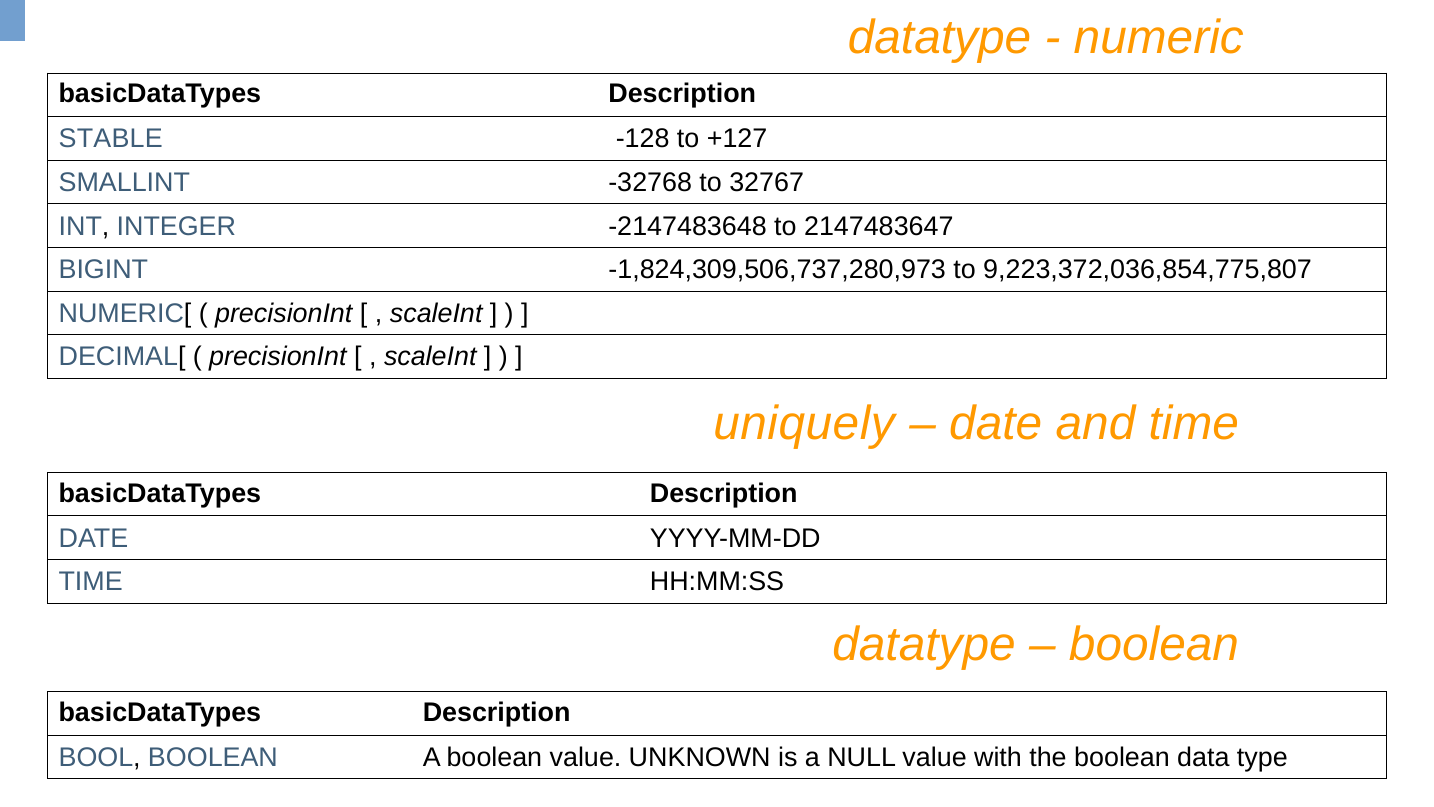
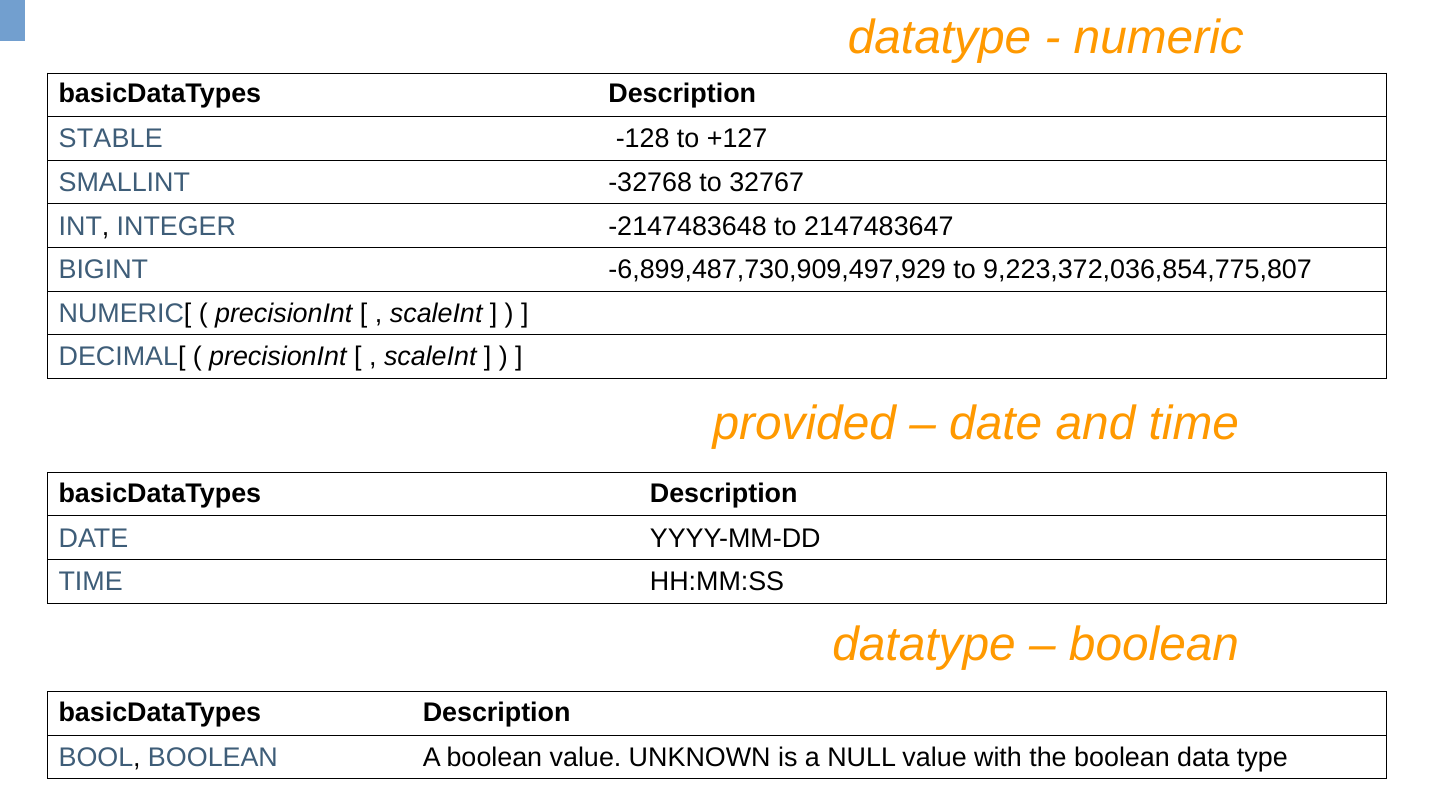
-1,824,309,506,737,280,973: -1,824,309,506,737,280,973 -> -6,899,487,730,909,497,929
uniquely: uniquely -> provided
